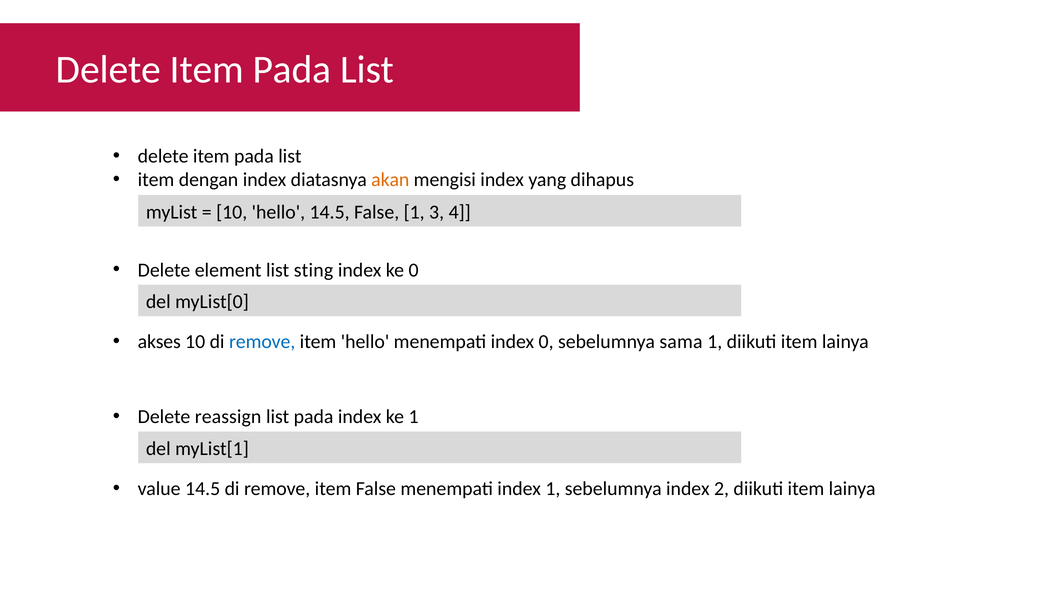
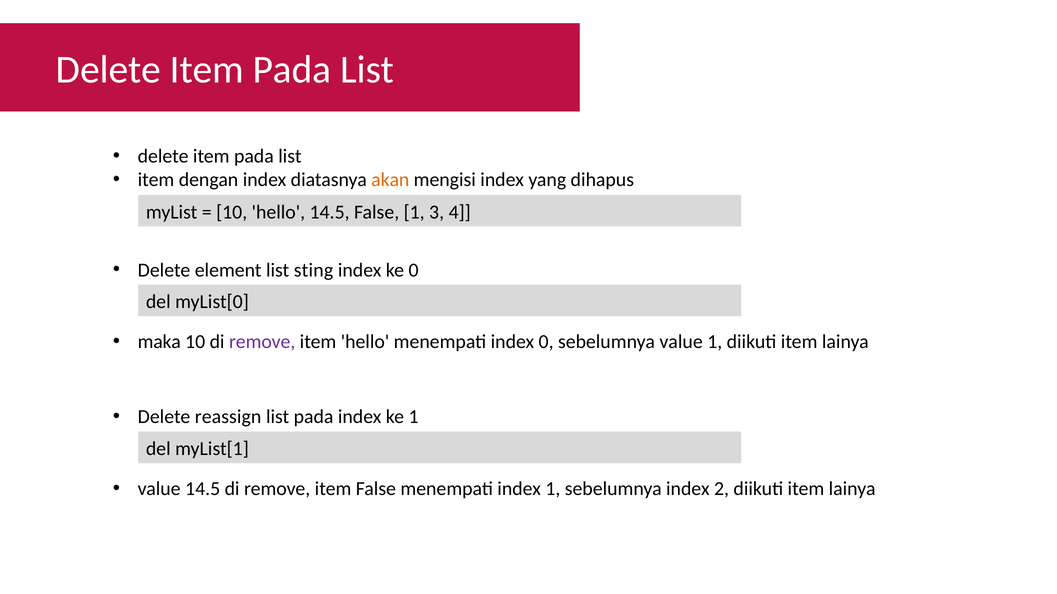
akses: akses -> maka
remove at (262, 342) colour: blue -> purple
sebelumnya sama: sama -> value
